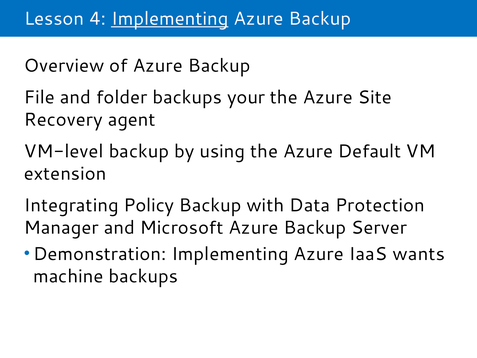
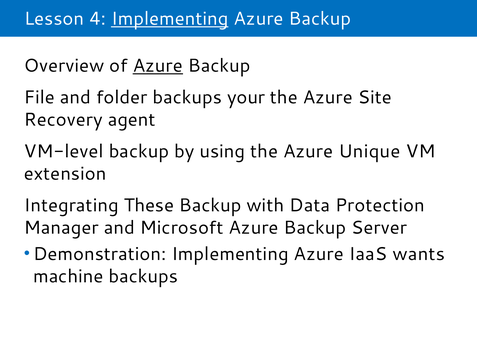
Azure at (158, 66) underline: none -> present
Default: Default -> Unique
Policy: Policy -> These
